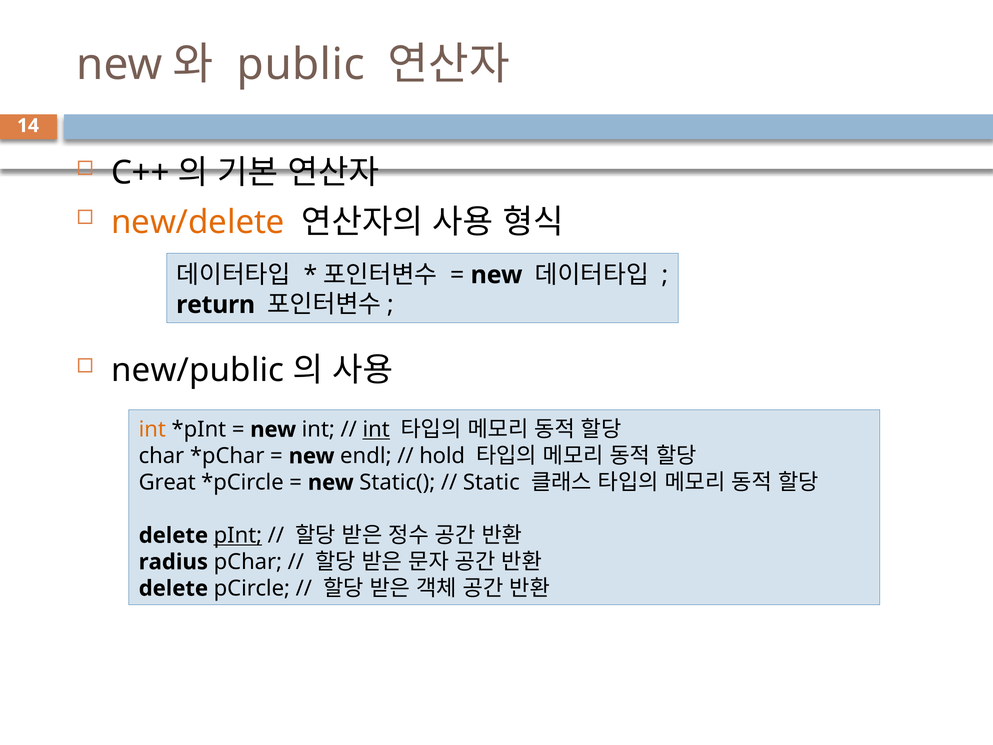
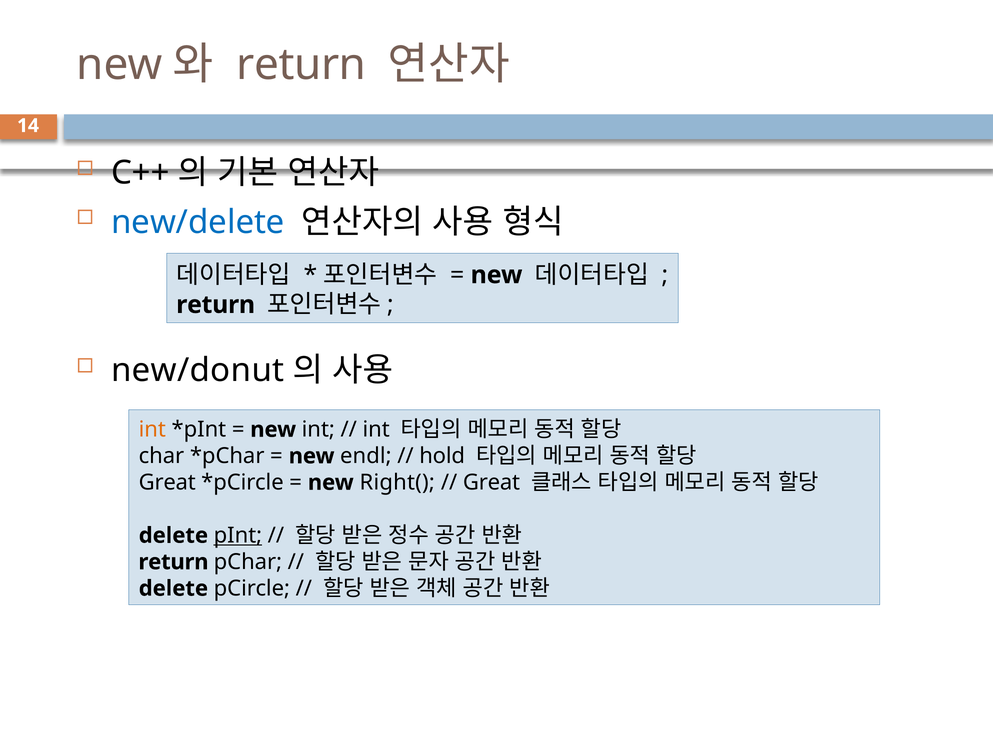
public at (301, 65): public -> return
new/delete colour: orange -> blue
new/public: new/public -> new/donut
int at (376, 429) underline: present -> none
Static(: Static( -> Right(
Static at (491, 482): Static -> Great
radius at (173, 562): radius -> return
